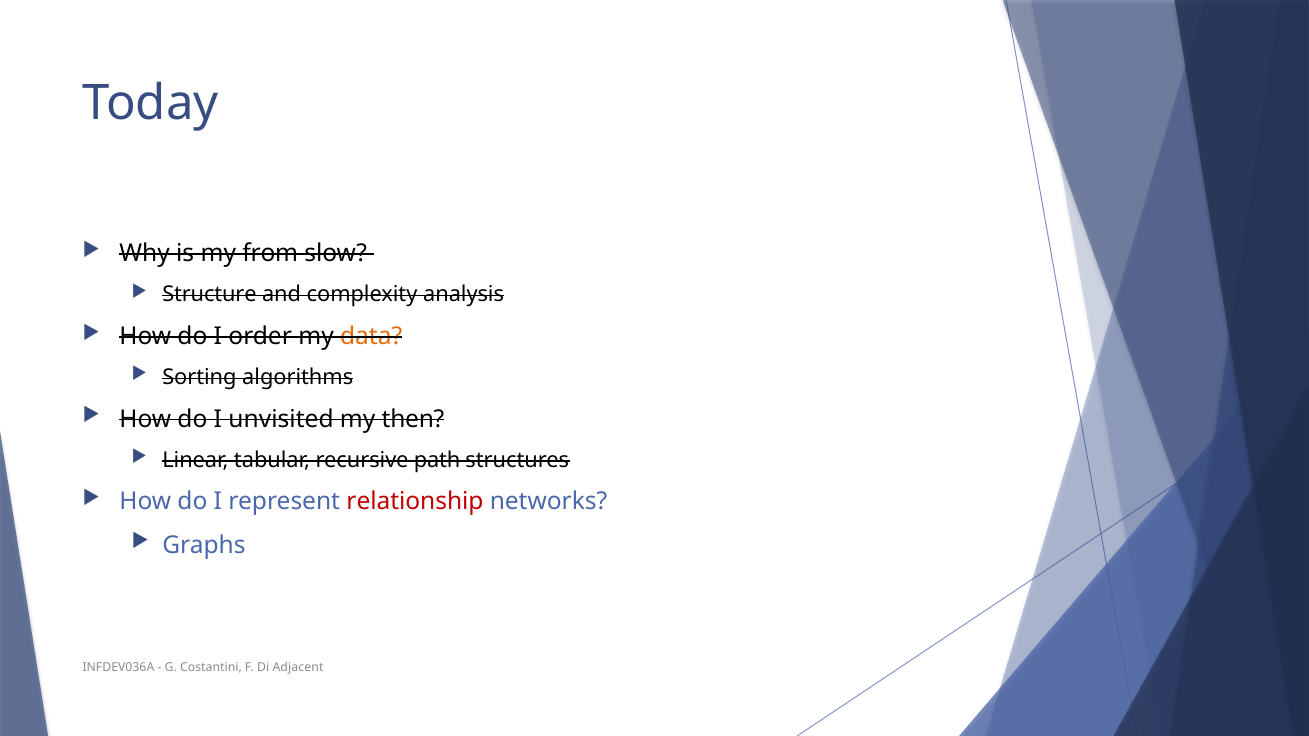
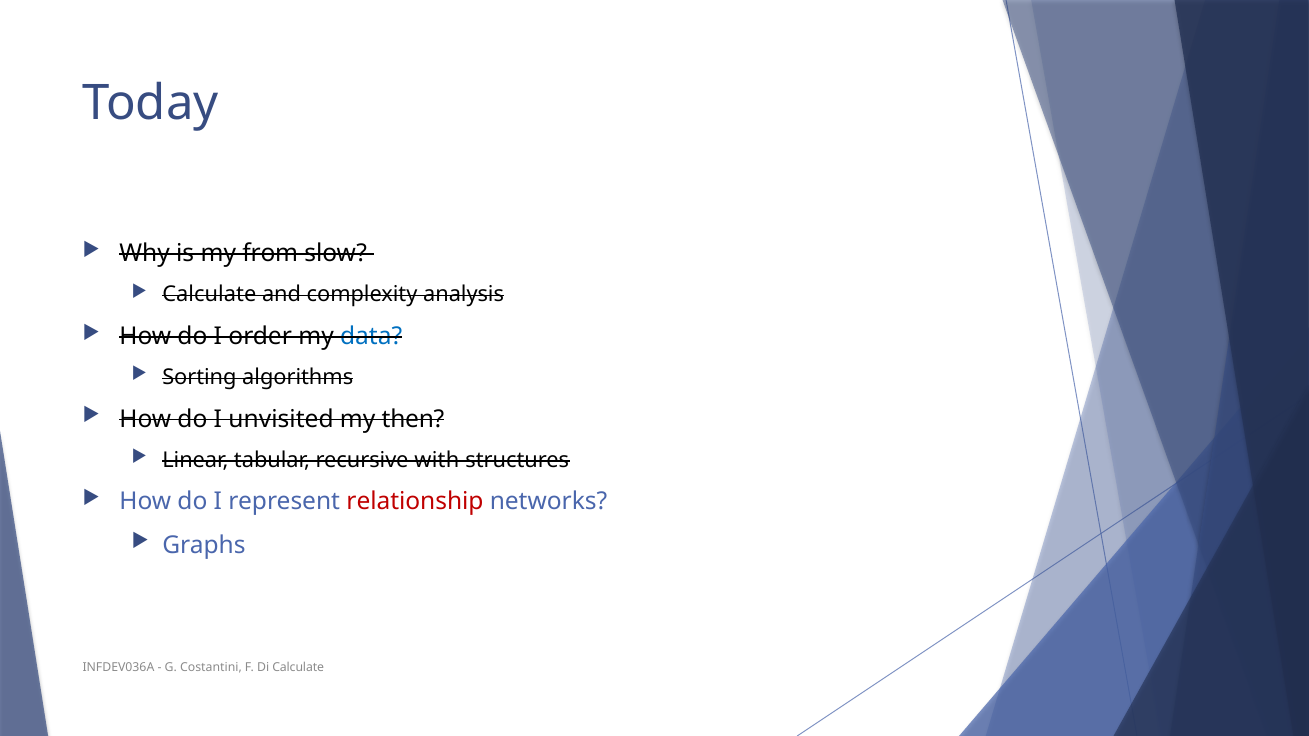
Structure at (209, 295): Structure -> Calculate
data colour: orange -> blue
path: path -> with
Di Adjacent: Adjacent -> Calculate
